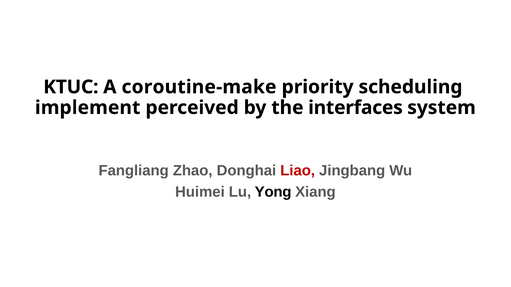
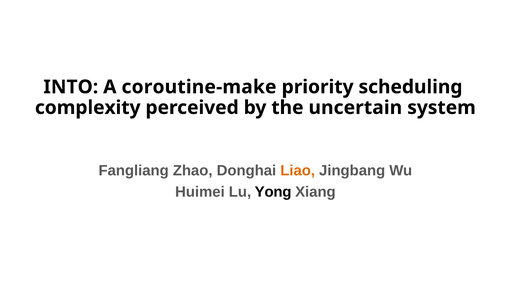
KTUC: KTUC -> INTO
implement: implement -> complexity
interfaces: interfaces -> uncertain
Liao colour: red -> orange
